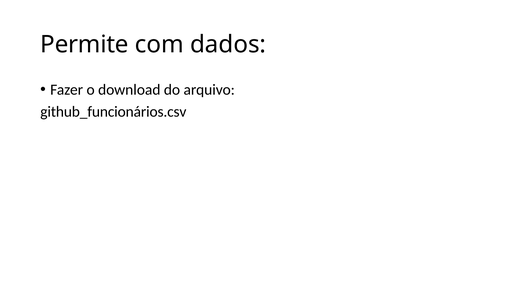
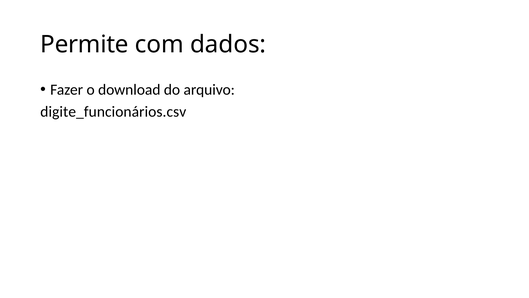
github_funcionários.csv: github_funcionários.csv -> digite_funcionários.csv
